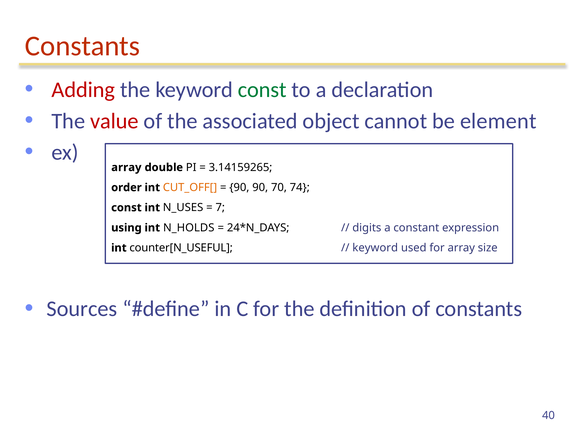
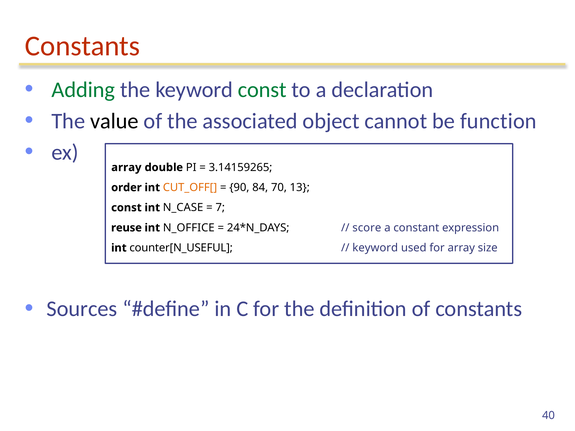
Adding colour: red -> green
value colour: red -> black
element: element -> function
90 90: 90 -> 84
74: 74 -> 13
N_USES: N_USES -> N_CASE
using: using -> reuse
N_HOLDS: N_HOLDS -> N_OFFICE
digits: digits -> score
